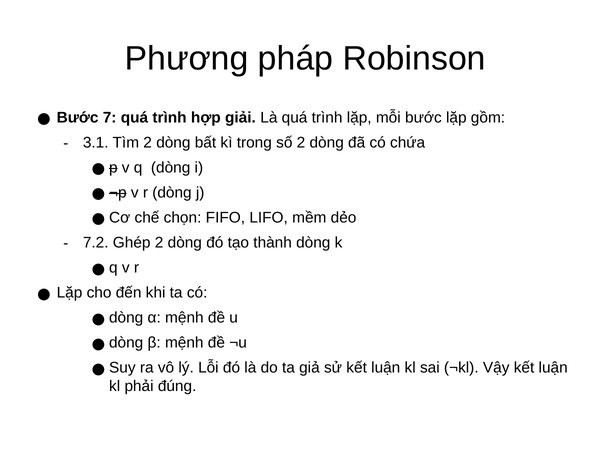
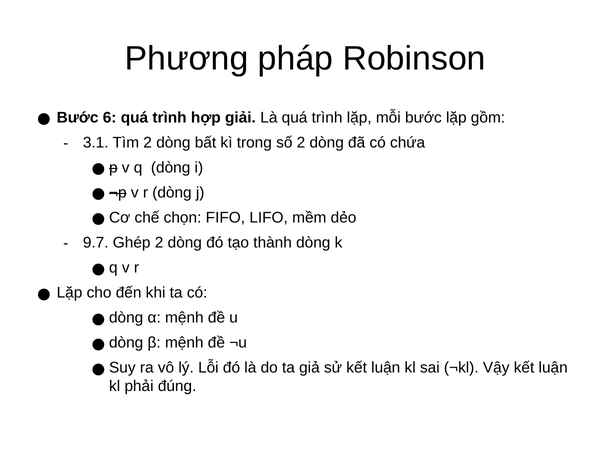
7: 7 -> 6
7.2: 7.2 -> 9.7
